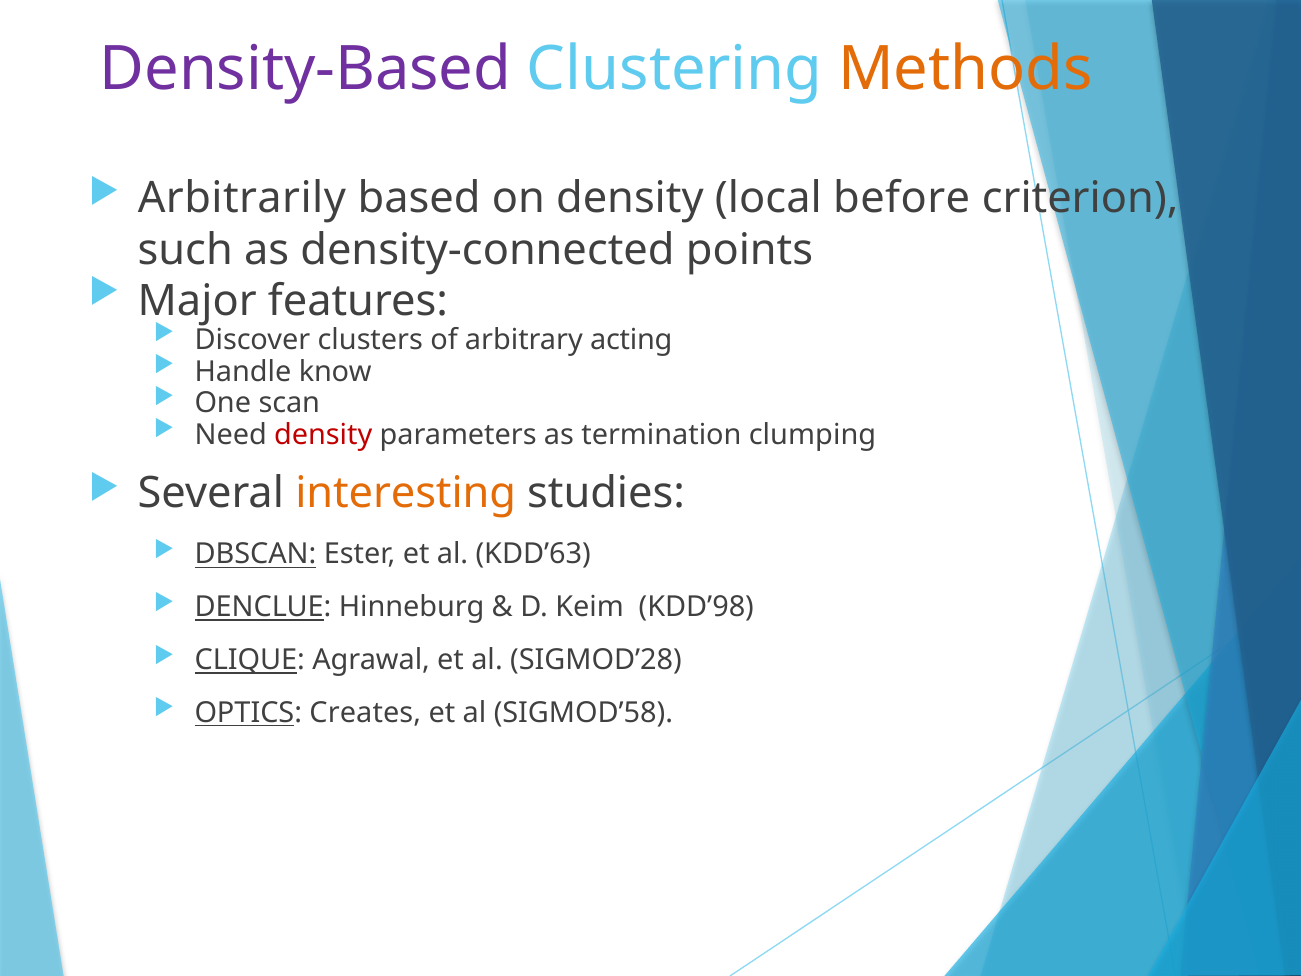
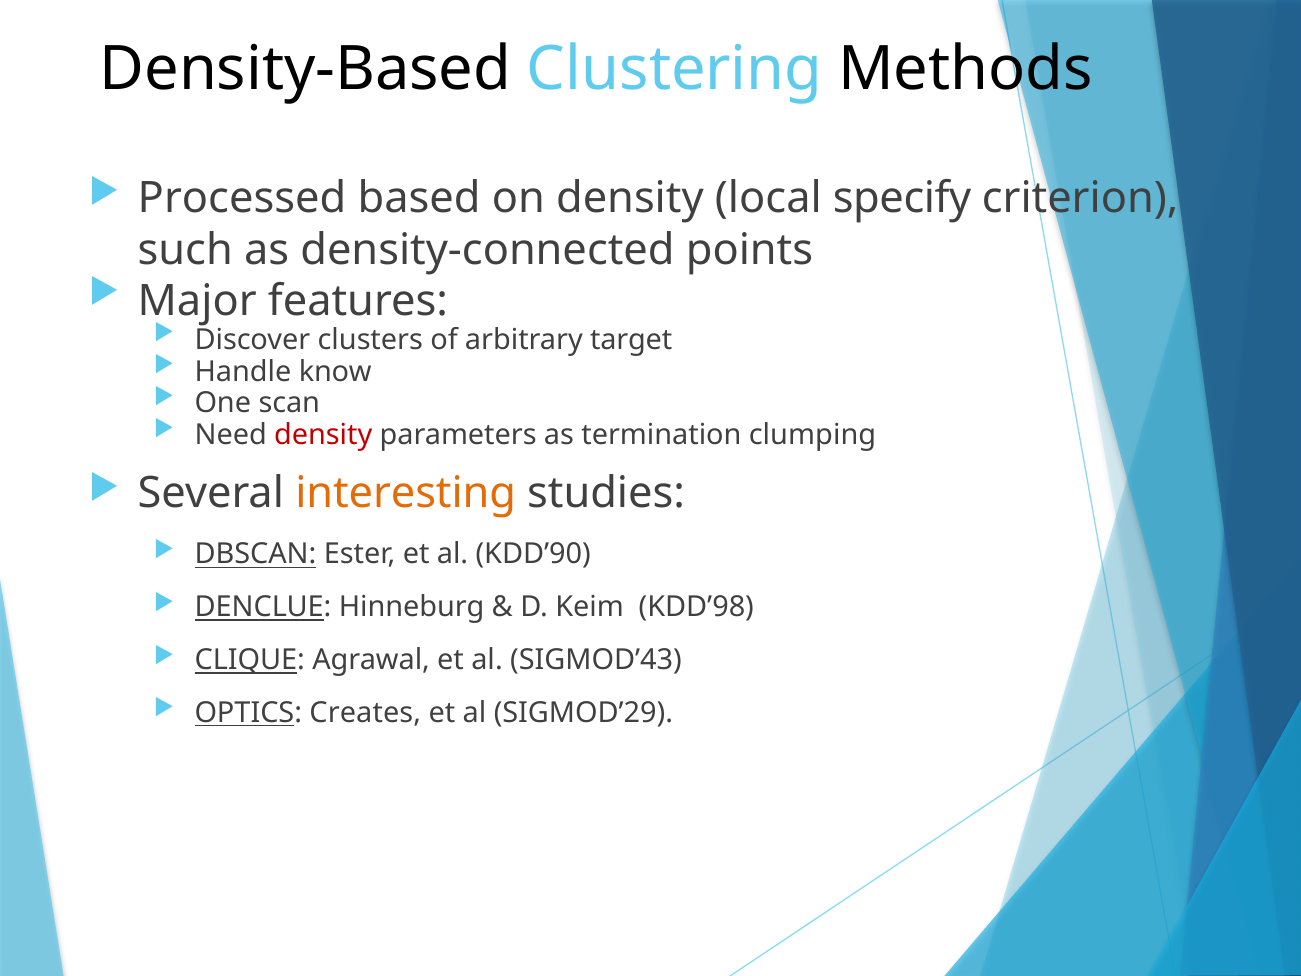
Density-Based colour: purple -> black
Methods colour: orange -> black
Arbitrarily: Arbitrarily -> Processed
before: before -> specify
acting: acting -> target
KDD’63: KDD’63 -> KDD’90
SIGMOD’28: SIGMOD’28 -> SIGMOD’43
SIGMOD’58: SIGMOD’58 -> SIGMOD’29
